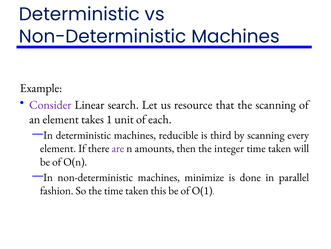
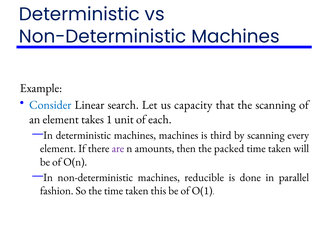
Consider colour: purple -> blue
resource: resource -> capacity
machines reducible: reducible -> machines
integer: integer -> packed
minimize: minimize -> reducible
